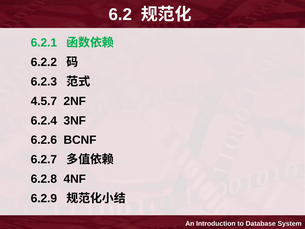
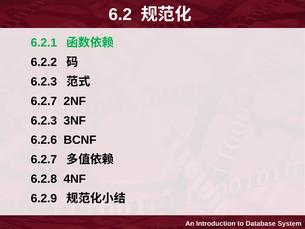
4.5.7 at (44, 101): 4.5.7 -> 6.2.7
6.2.4 at (44, 120): 6.2.4 -> 6.2.3
